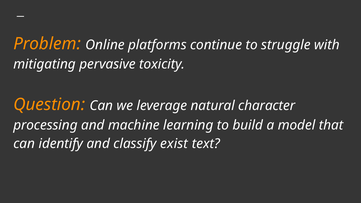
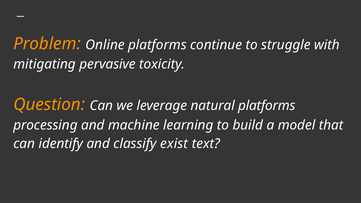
natural character: character -> platforms
